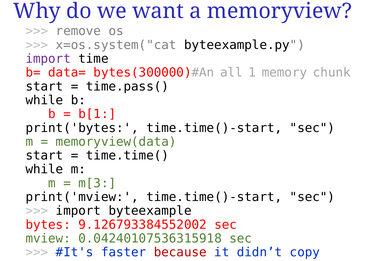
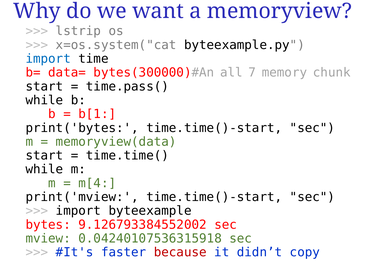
remove: remove -> lstrip
import at (48, 59) colour: purple -> blue
1: 1 -> 7
m[3: m[3 -> m[4
